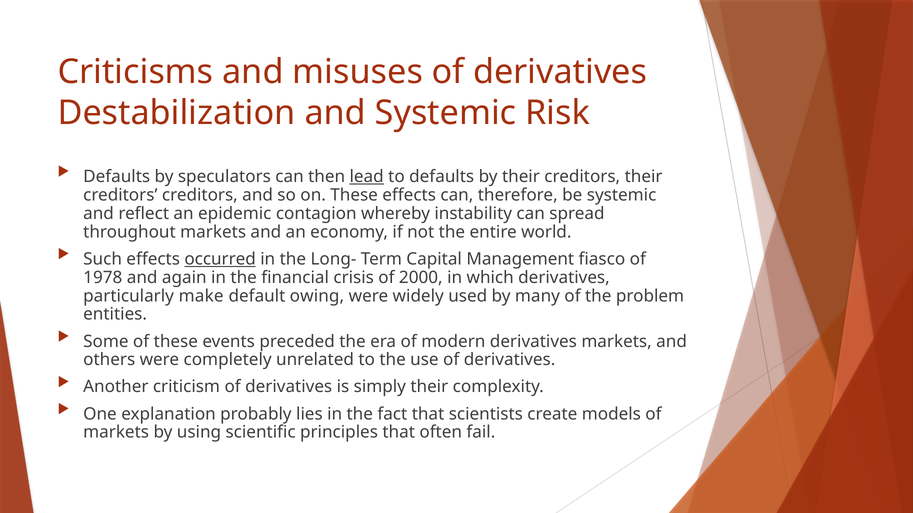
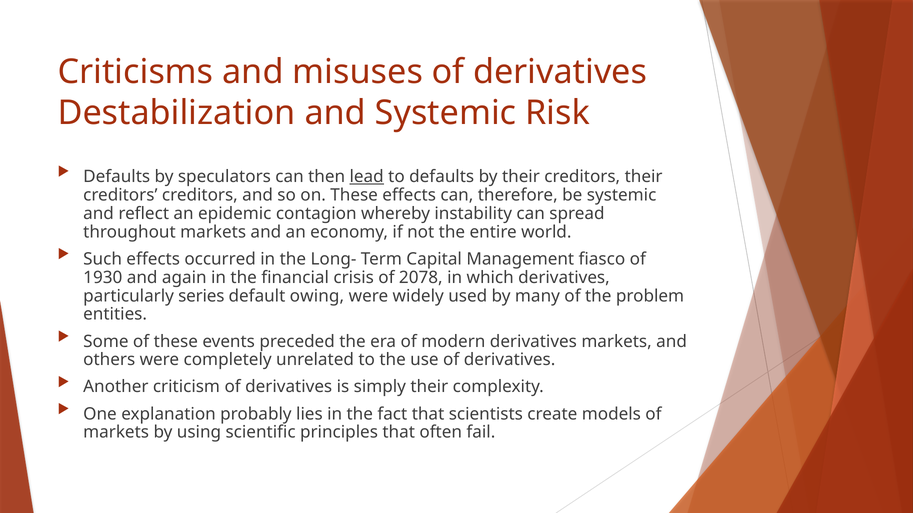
occurred underline: present -> none
1978: 1978 -> 1930
2000: 2000 -> 2078
make: make -> series
